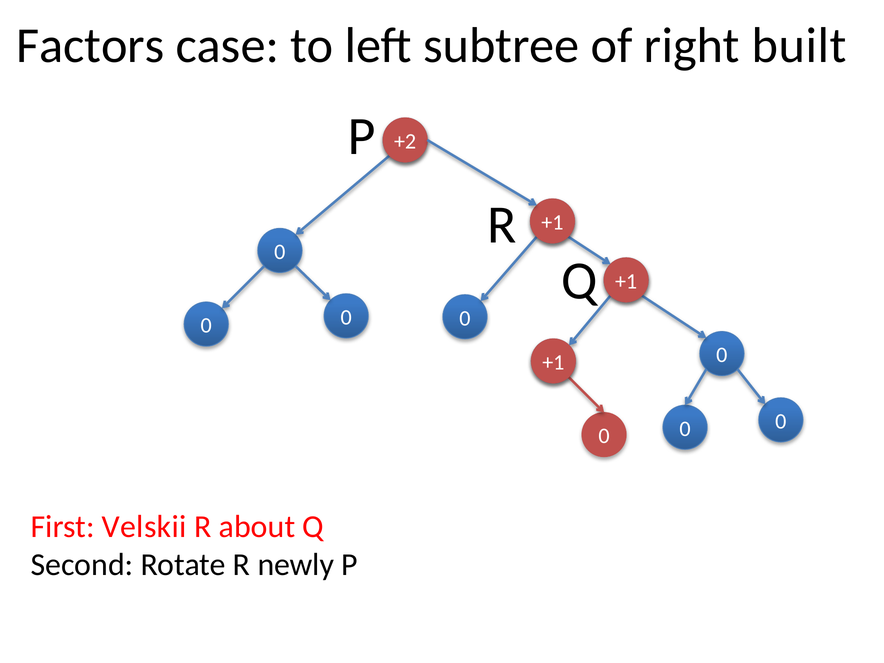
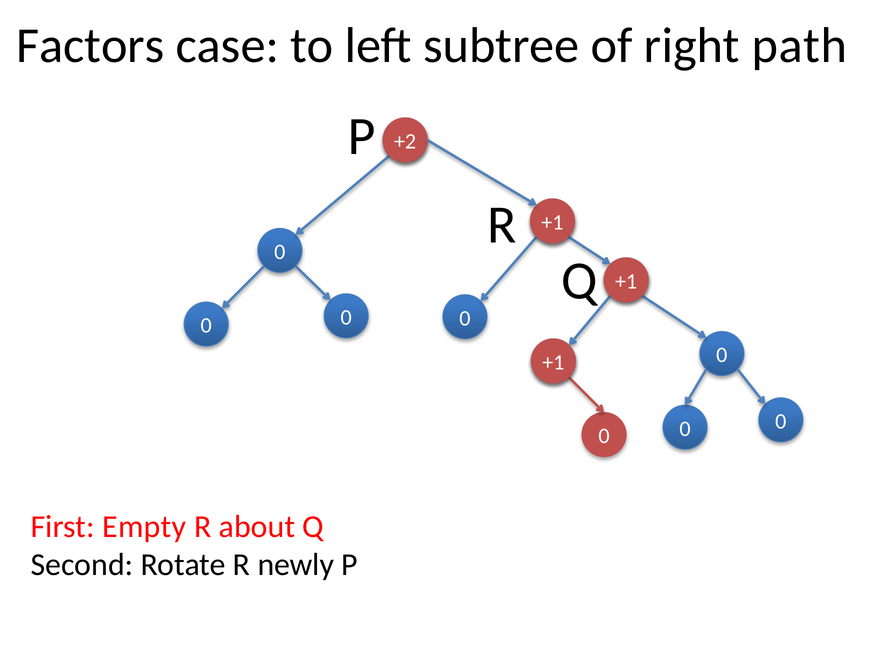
built: built -> path
Velskii: Velskii -> Empty
